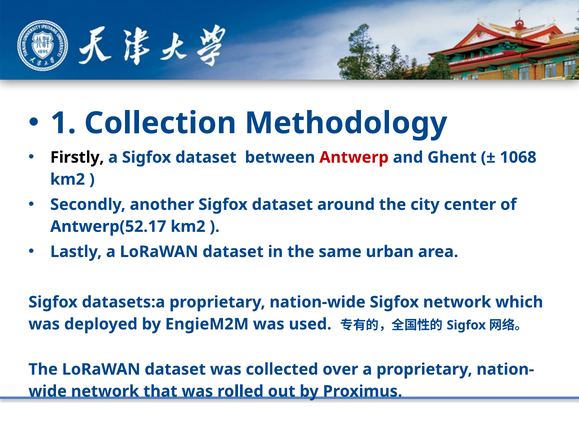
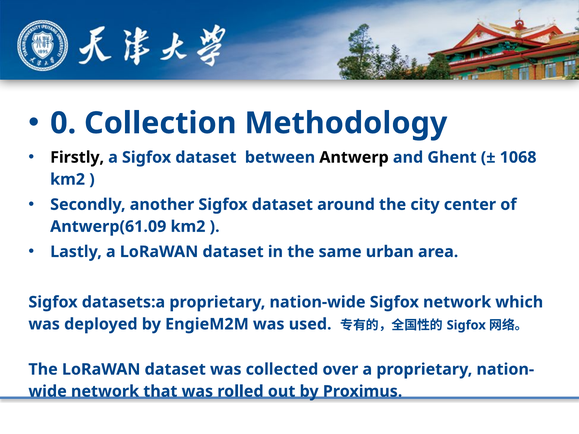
1: 1 -> 0
Antwerp colour: red -> black
Antwerp(52.17: Antwerp(52.17 -> Antwerp(61.09
